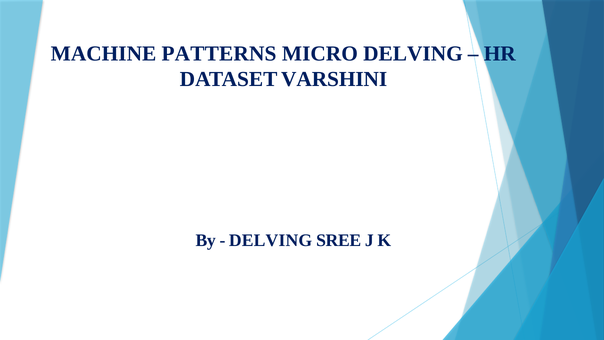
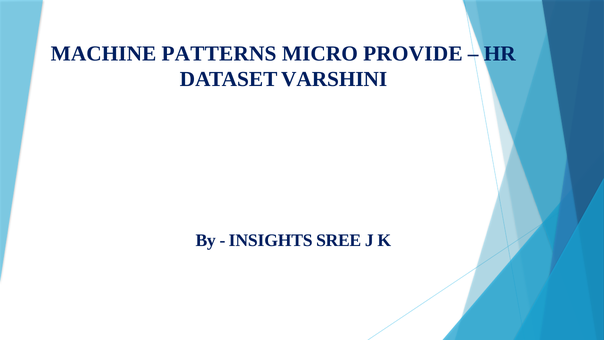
MICRO DELVING: DELVING -> PROVIDE
DELVING at (271, 240): DELVING -> INSIGHTS
